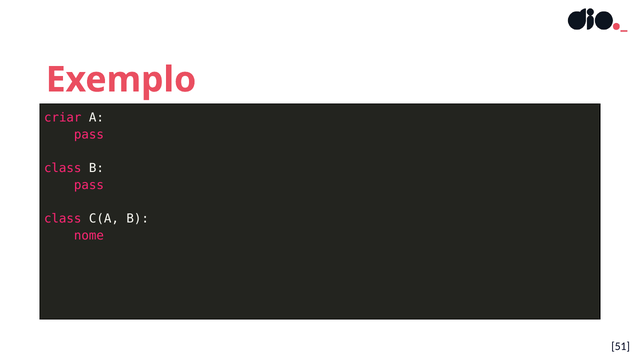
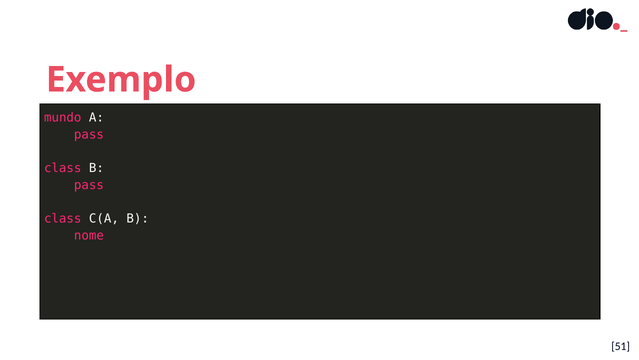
criar: criar -> mundo
